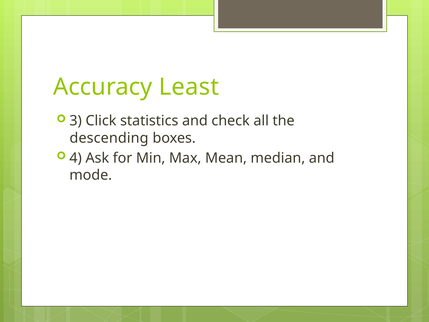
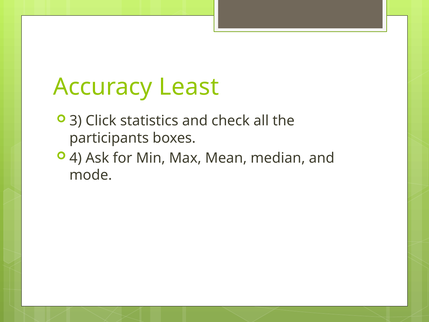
descending: descending -> participants
